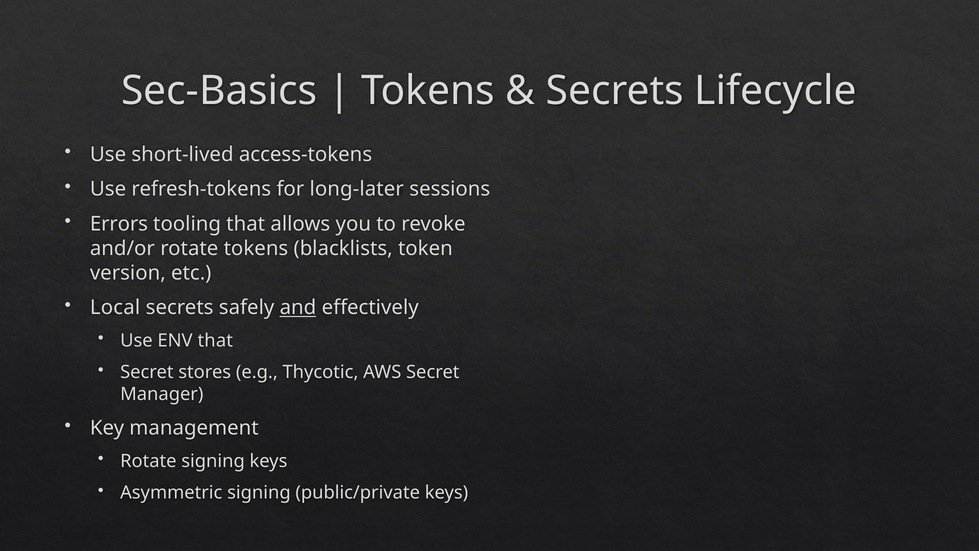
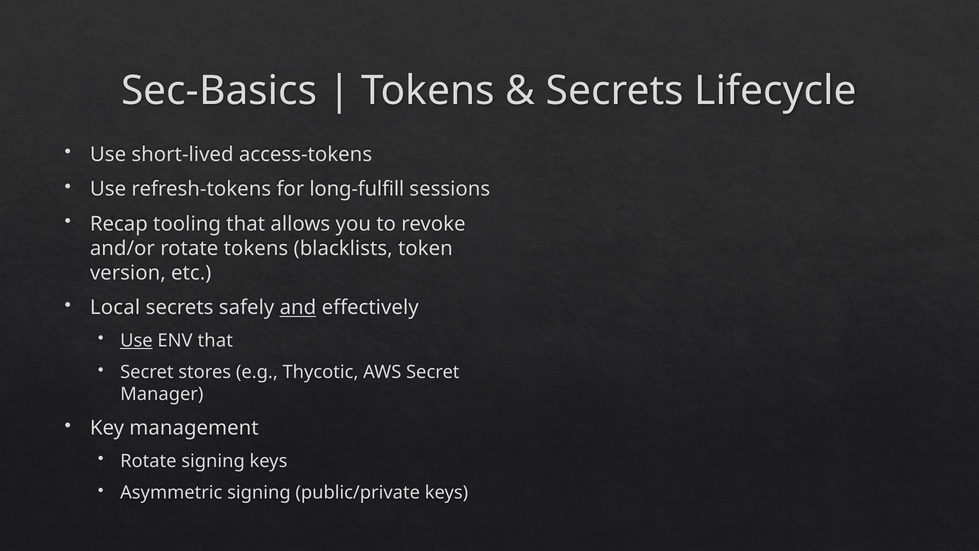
long-later: long-later -> long-fulfill
Errors: Errors -> Recap
Use at (136, 340) underline: none -> present
